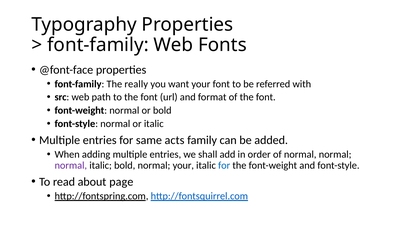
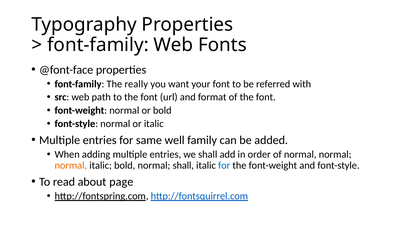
acts: acts -> well
normal at (71, 165) colour: purple -> orange
normal your: your -> shall
